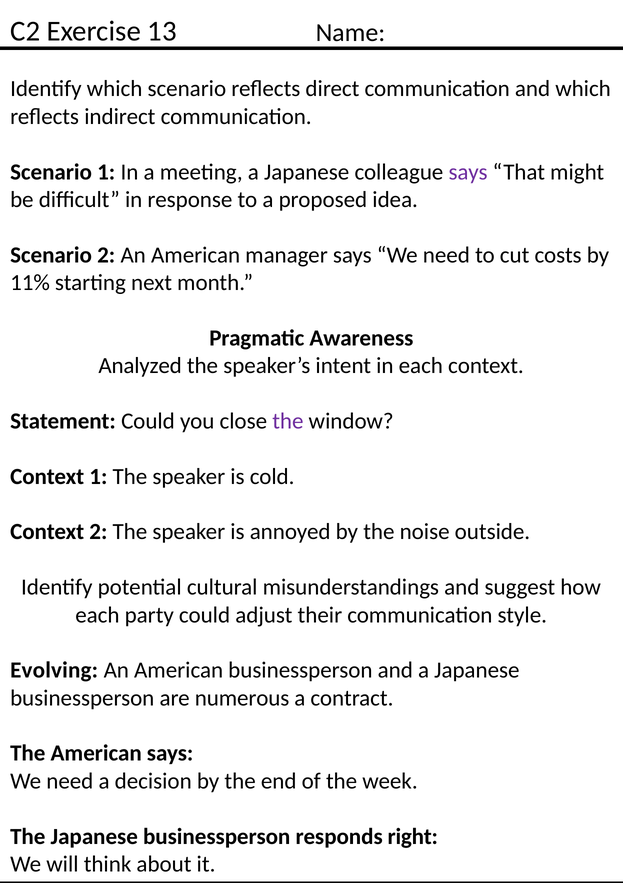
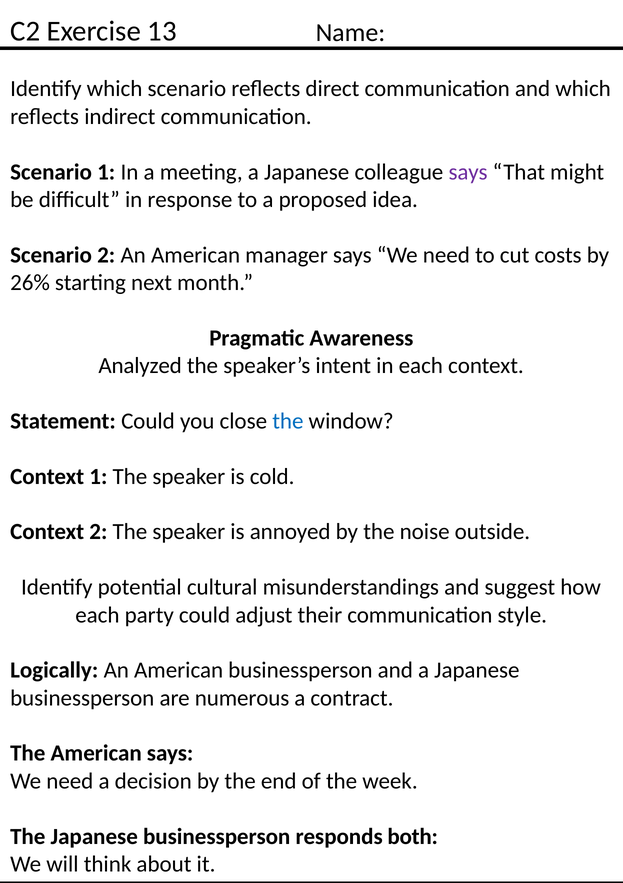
11%: 11% -> 26%
the at (288, 421) colour: purple -> blue
Evolving: Evolving -> Logically
right: right -> both
